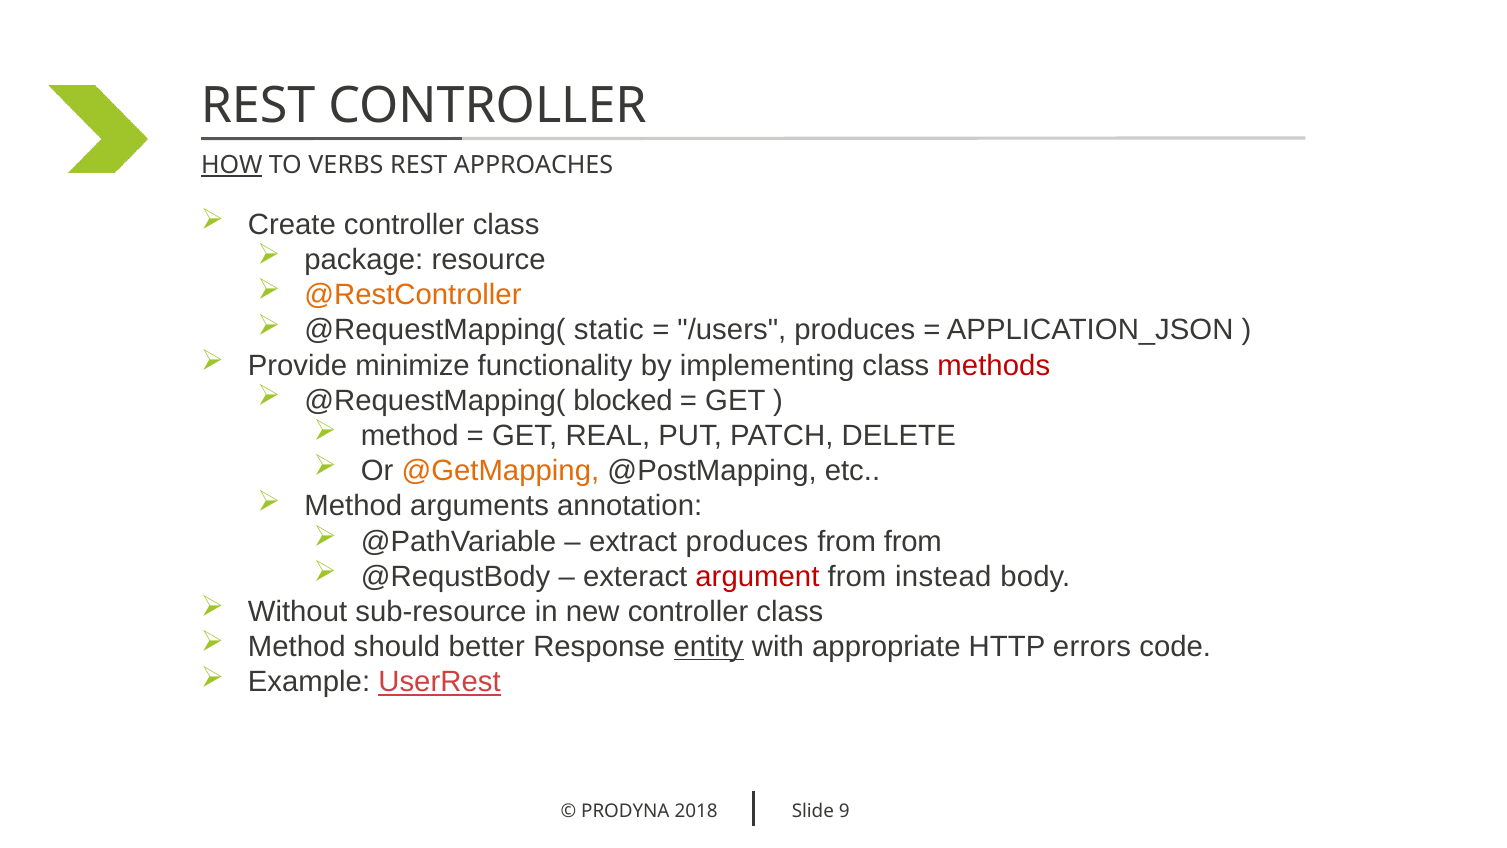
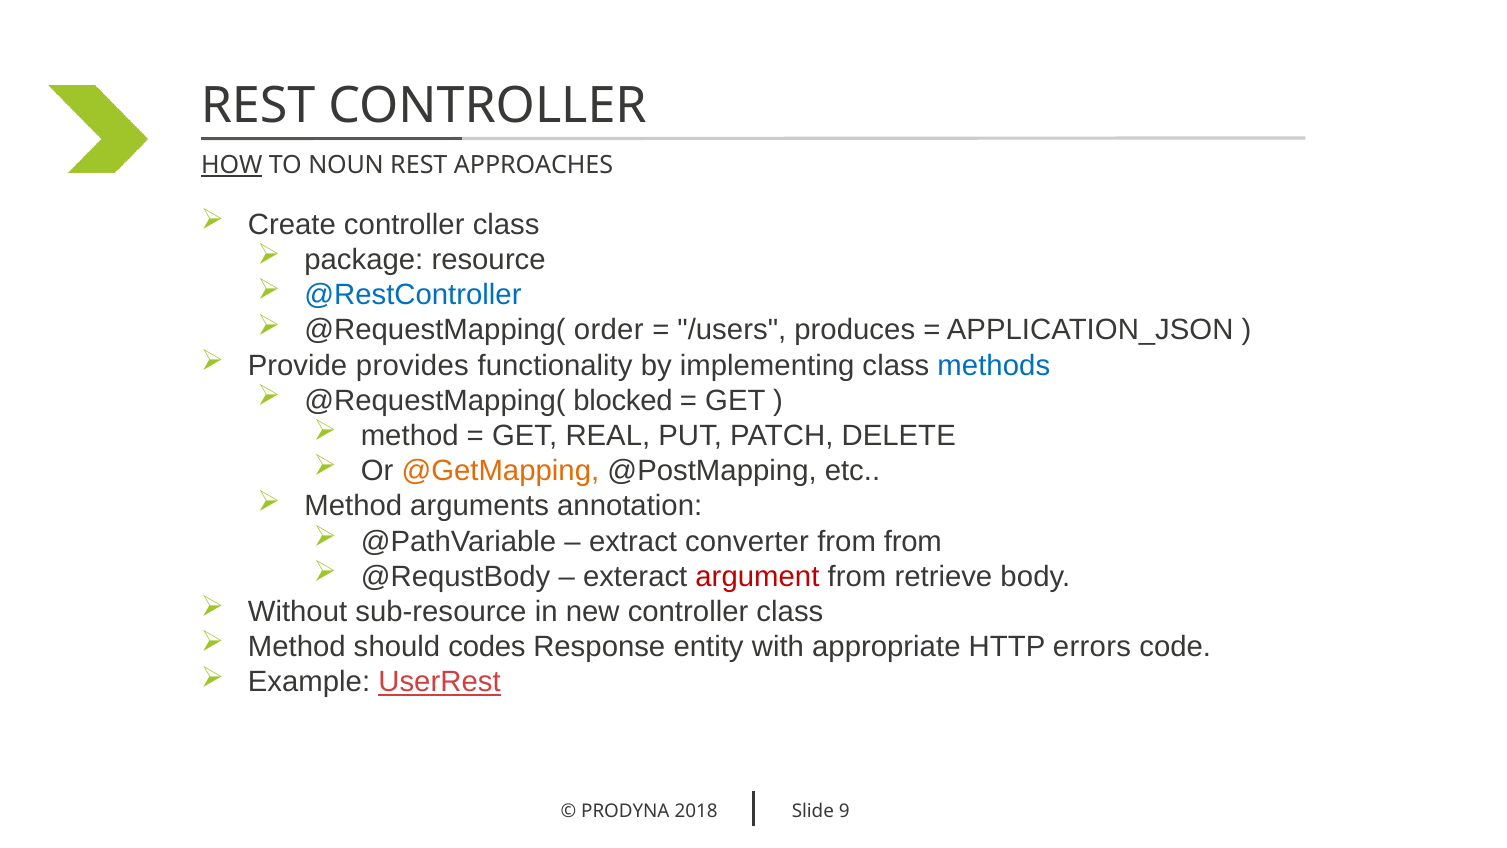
VERBS: VERBS -> NOUN
@RestController colour: orange -> blue
static: static -> order
minimize: minimize -> provides
methods colour: red -> blue
extract produces: produces -> converter
instead: instead -> retrieve
better: better -> codes
entity underline: present -> none
